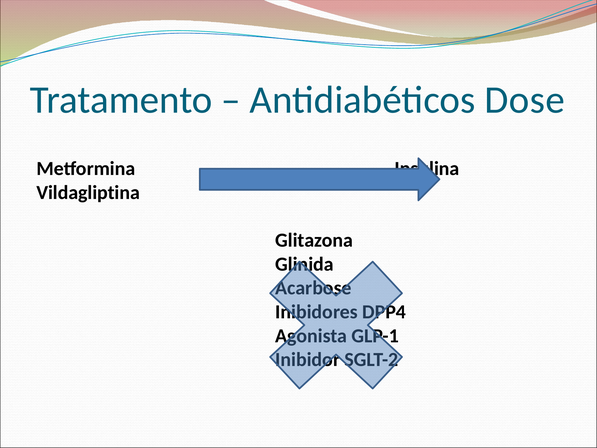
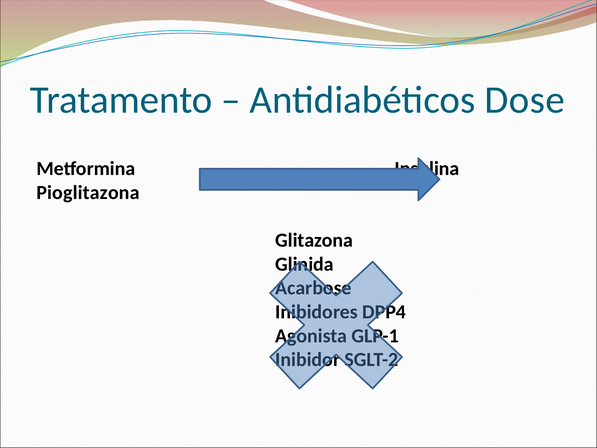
Vildagliptina: Vildagliptina -> Pioglitazona
